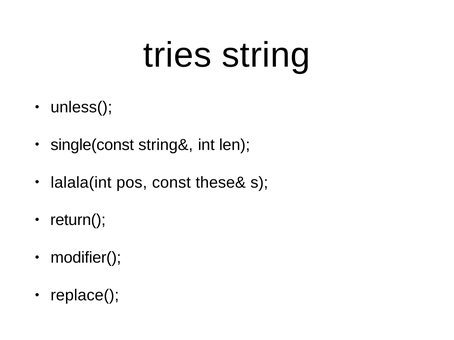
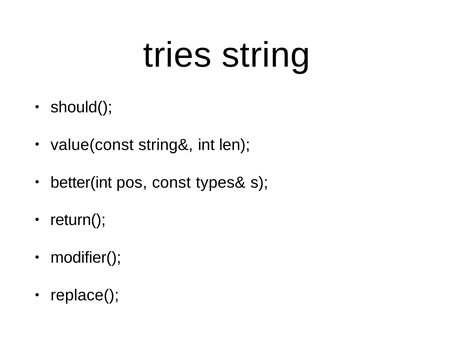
unless(: unless( -> should(
single(const: single(const -> value(const
lalala(int: lalala(int -> better(int
these&: these& -> types&
